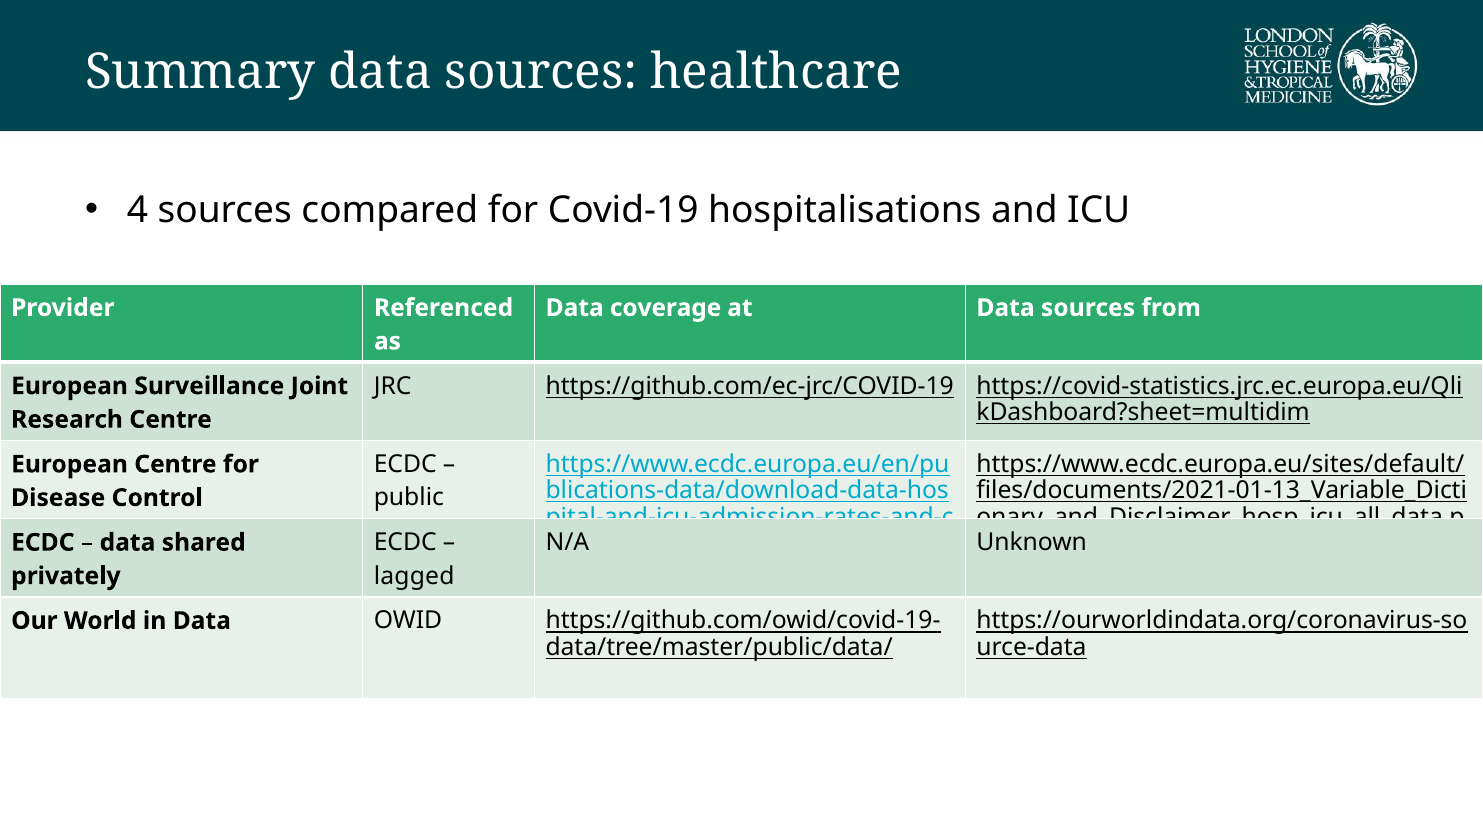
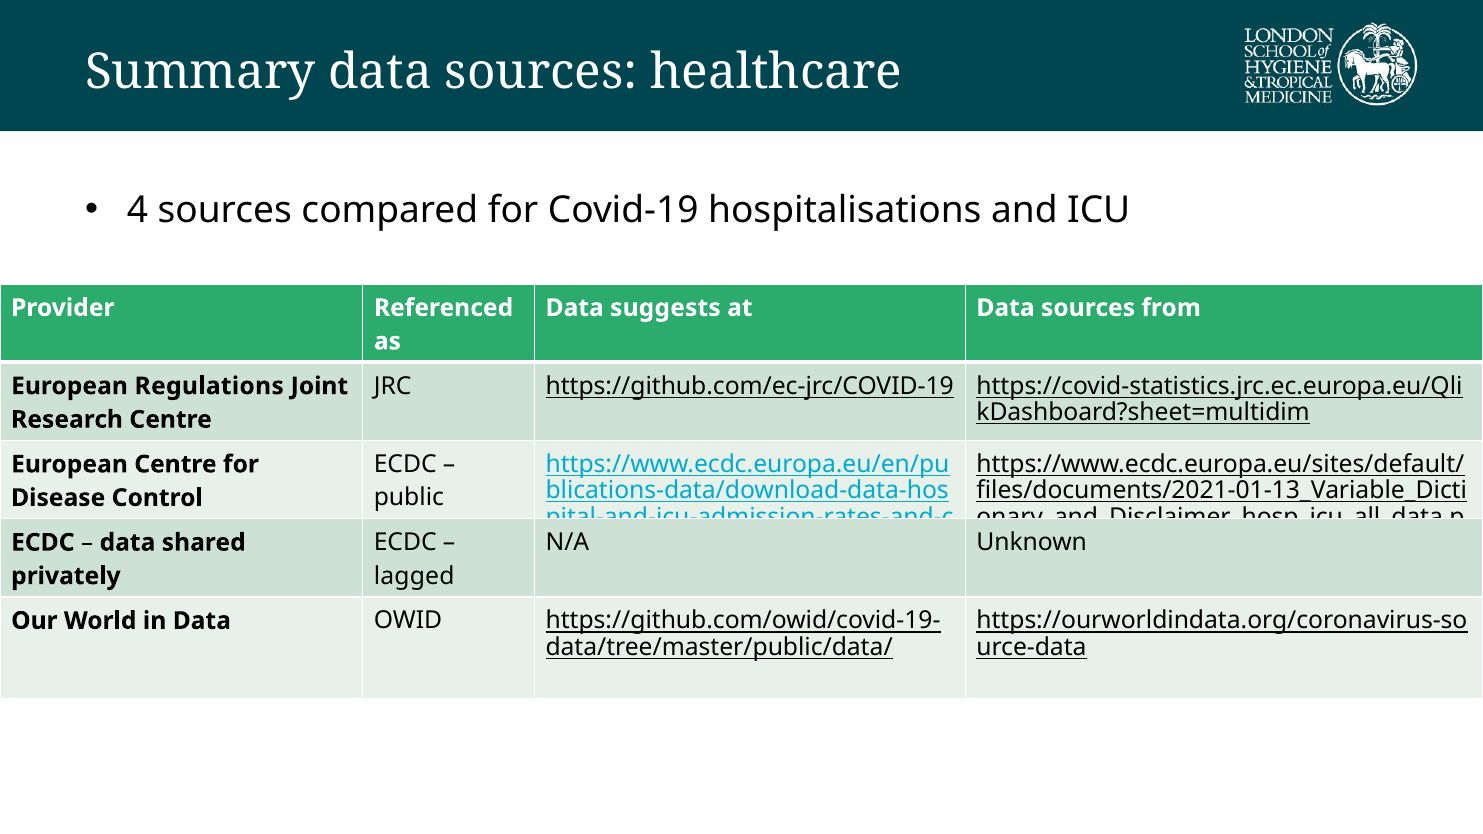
coverage: coverage -> suggests
Surveillance: Surveillance -> Regulations
